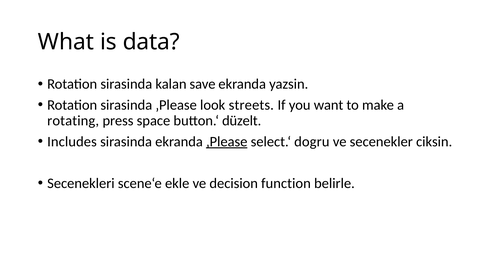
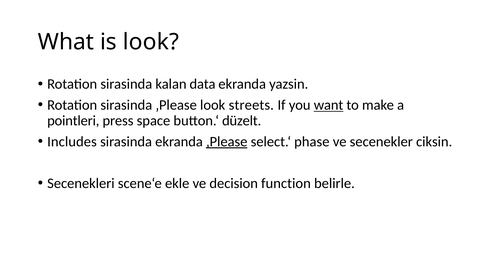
is data: data -> look
save: save -> data
want underline: none -> present
rotating: rotating -> pointleri
dogru: dogru -> phase
